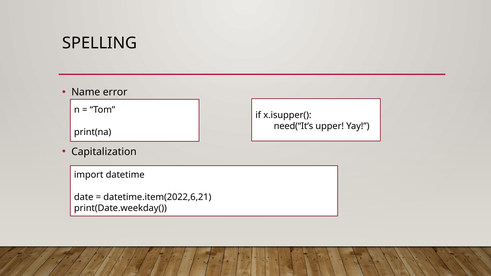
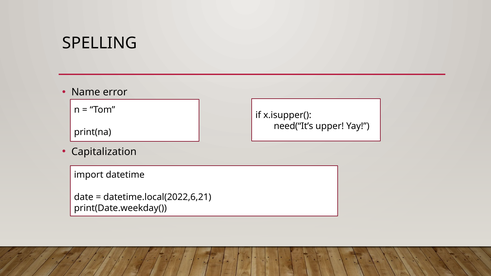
datetime.item(2022,6,21: datetime.item(2022,6,21 -> datetime.local(2022,6,21
